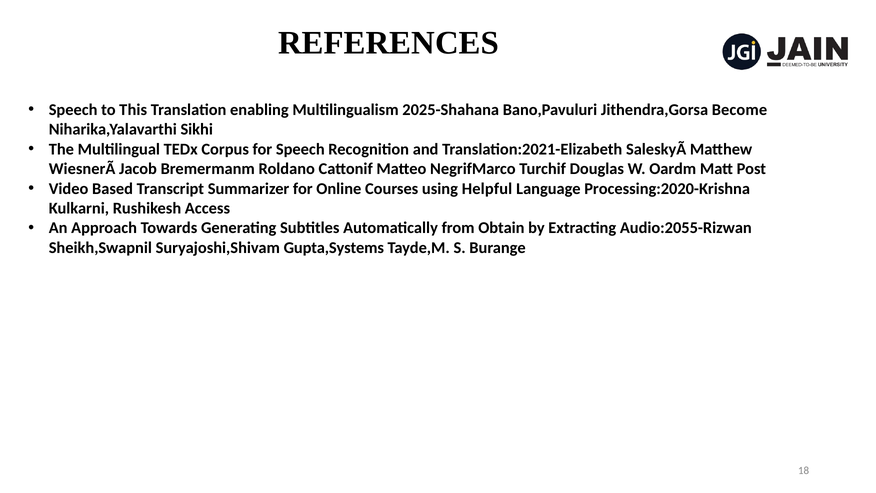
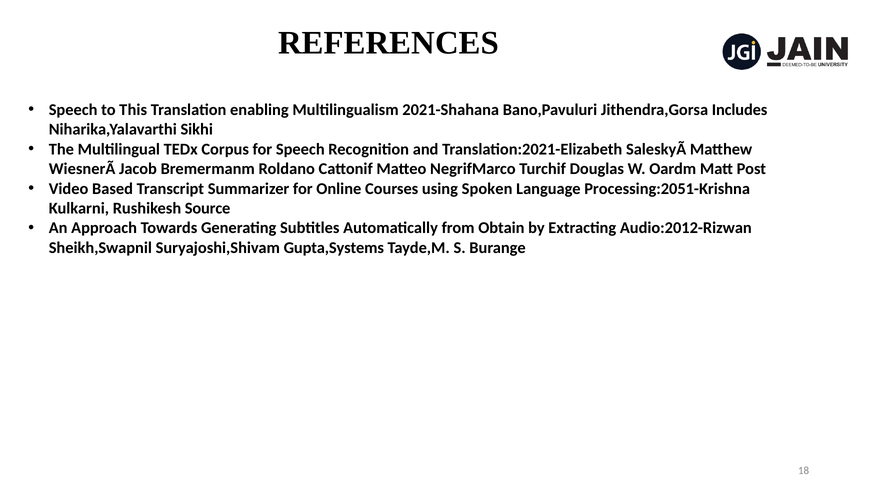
2025-Shahana: 2025-Shahana -> 2021-Shahana
Become: Become -> Includes
Helpful: Helpful -> Spoken
Processing:2020-Krishna: Processing:2020-Krishna -> Processing:2051-Krishna
Access: Access -> Source
Audio:2055-Rizwan: Audio:2055-Rizwan -> Audio:2012-Rizwan
